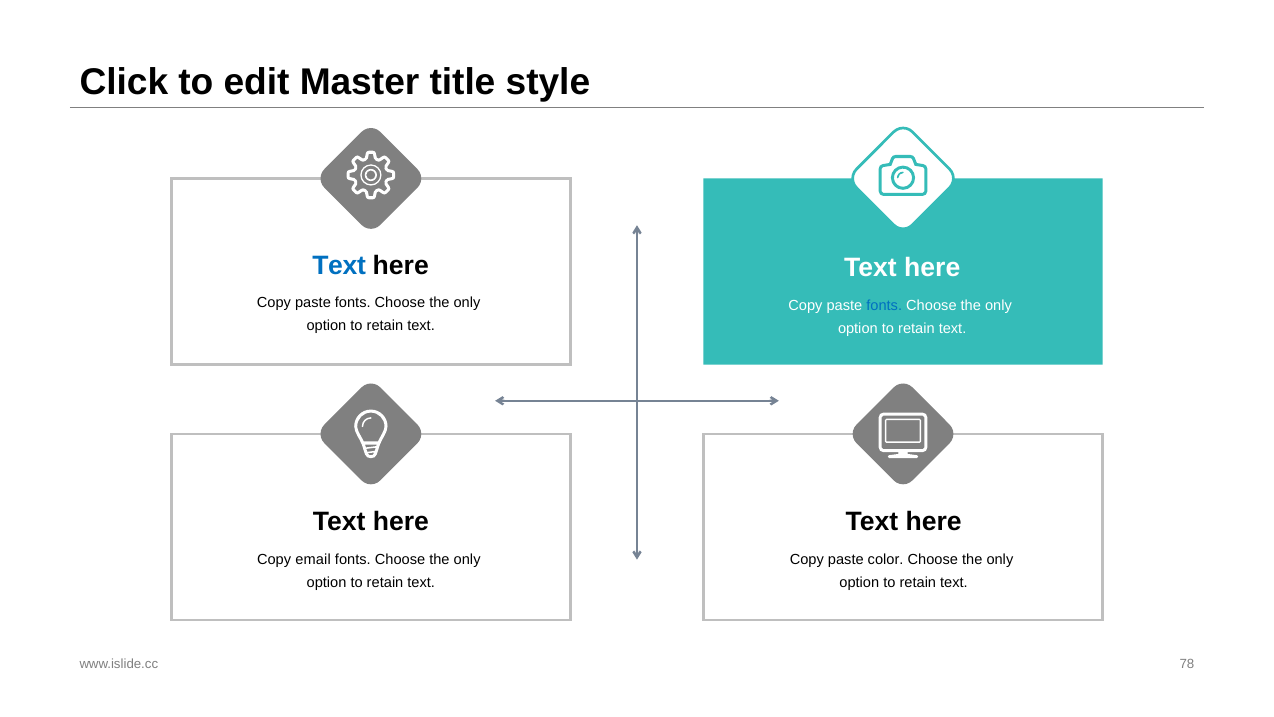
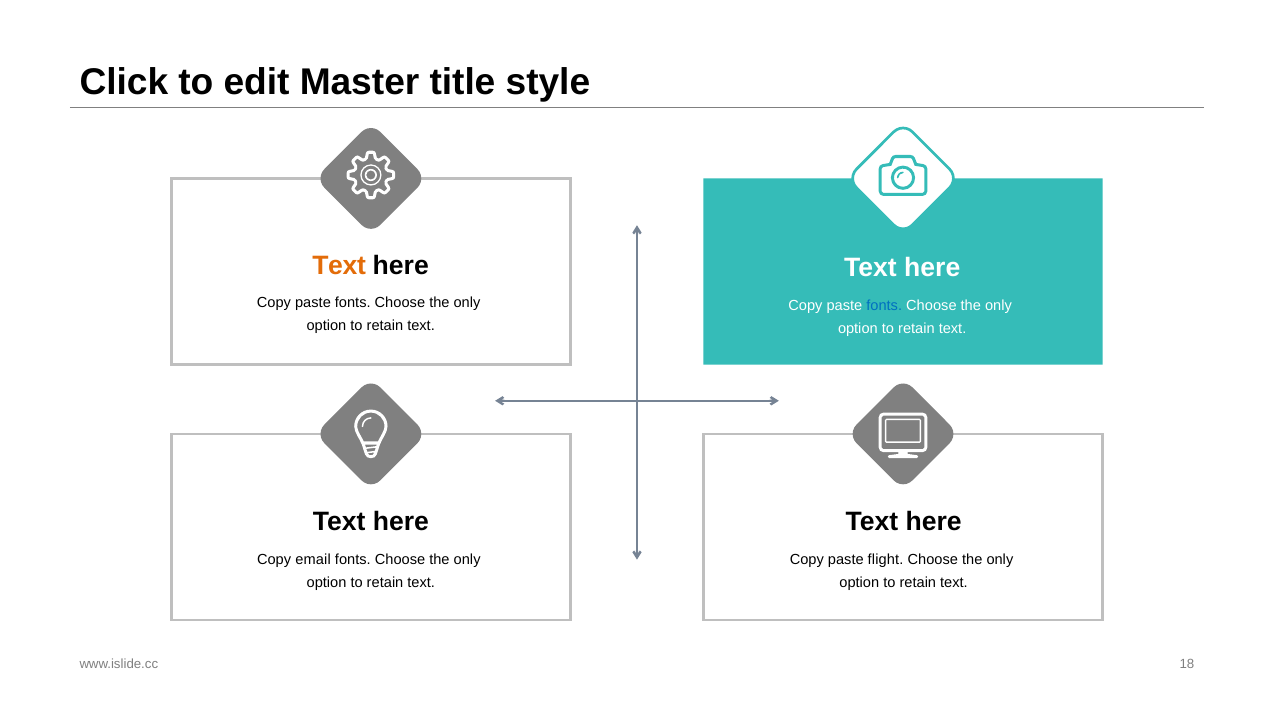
Text at (339, 265) colour: blue -> orange
color: color -> flight
78: 78 -> 18
